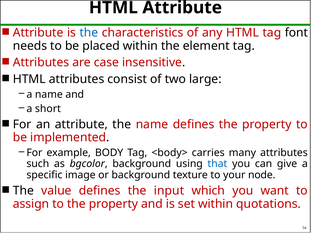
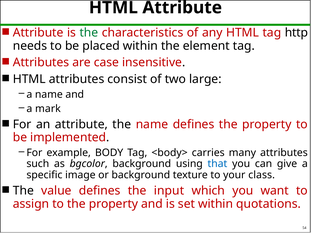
the at (89, 33) colour: blue -> green
font: font -> http
short: short -> mark
node: node -> class
